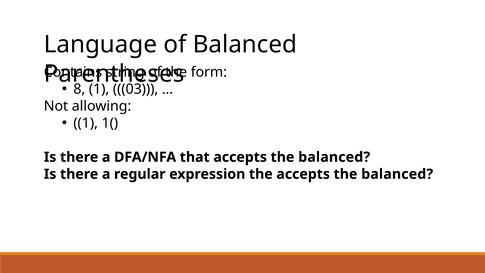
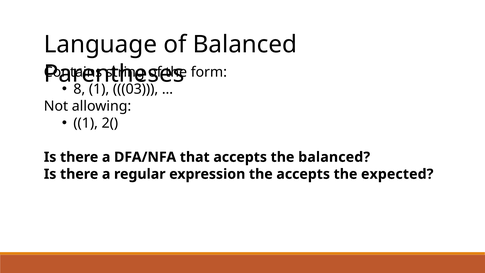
1(: 1( -> 2(
the accepts the balanced: balanced -> expected
